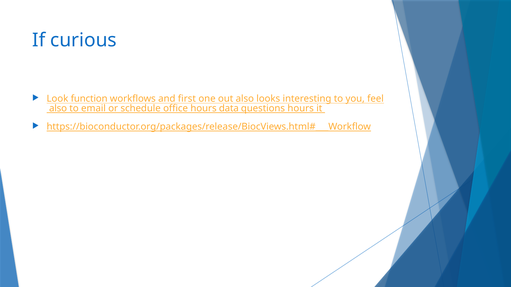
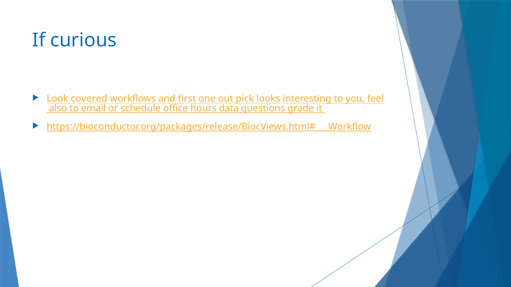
function: function -> covered
out also: also -> pick
questions hours: hours -> grade
